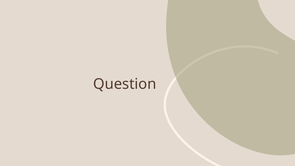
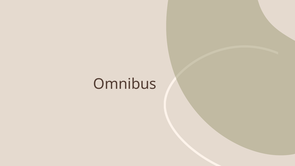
Question: Question -> Omnibus
